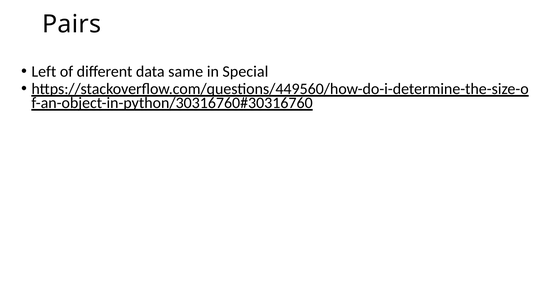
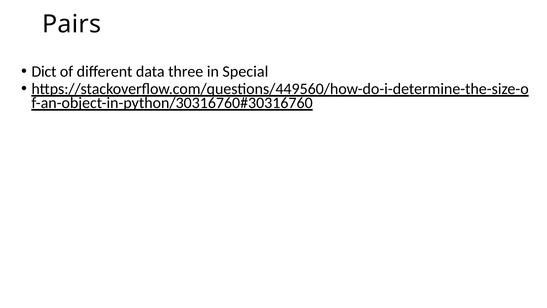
Left: Left -> Dict
same: same -> three
